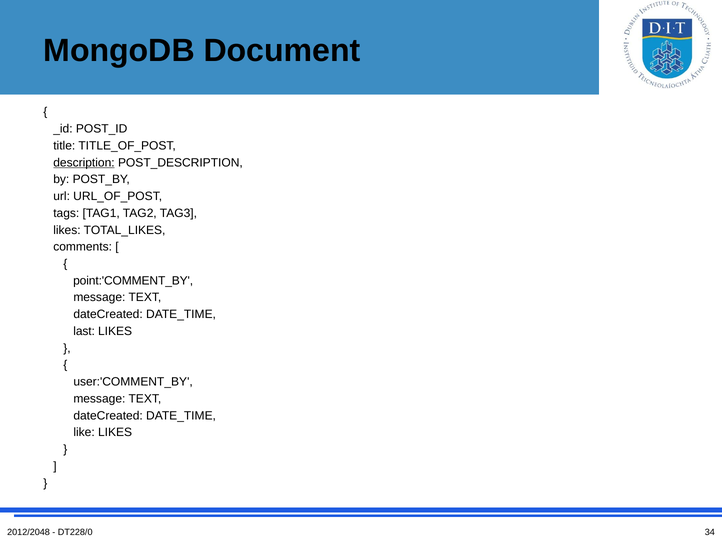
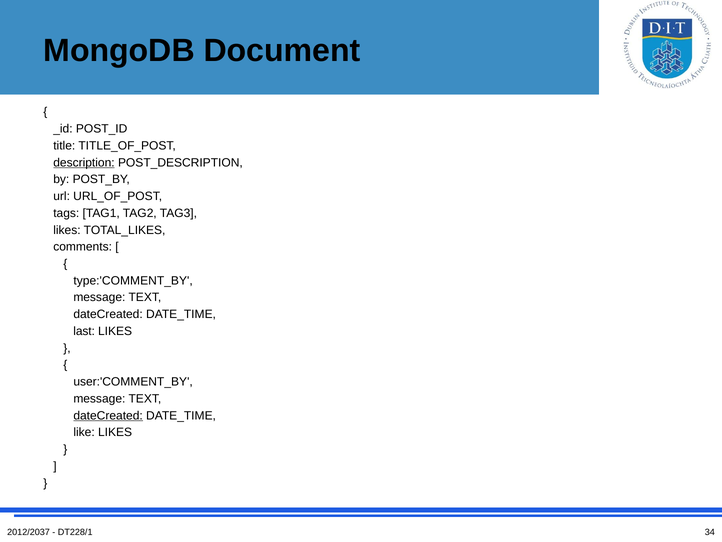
point:'COMMENT_BY: point:'COMMENT_BY -> type:'COMMENT_BY
dateCreated at (108, 415) underline: none -> present
2012/2048: 2012/2048 -> 2012/2037
DT228/0: DT228/0 -> DT228/1
